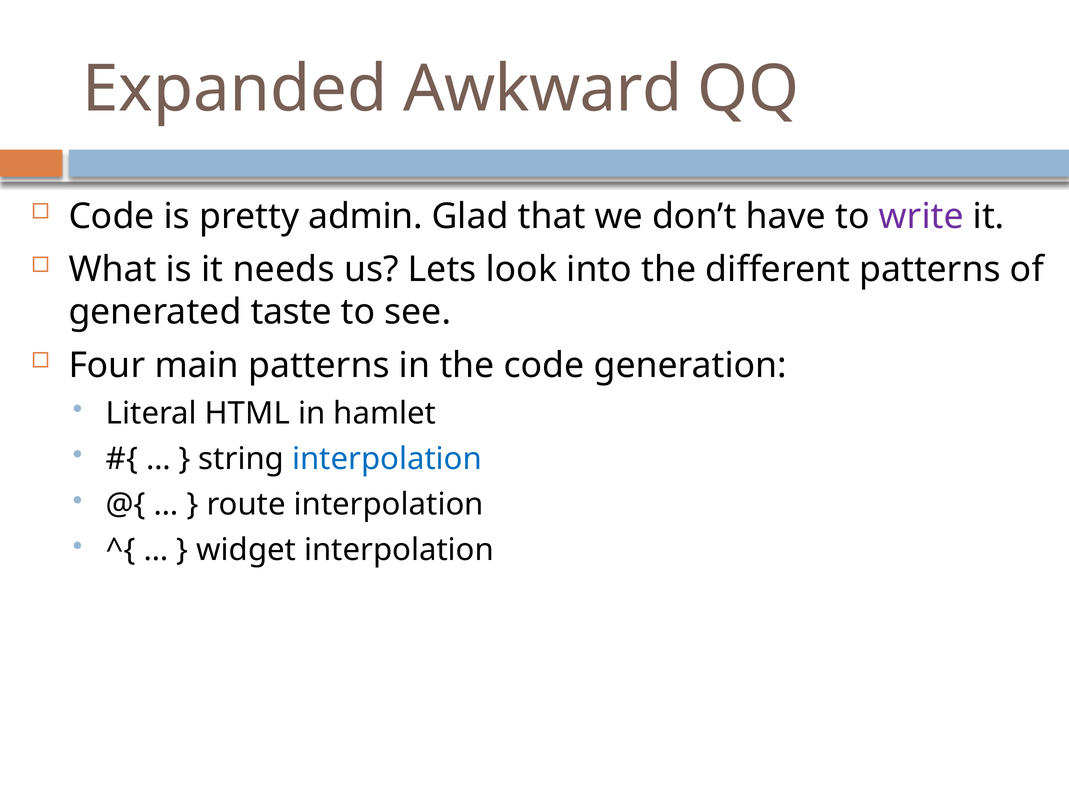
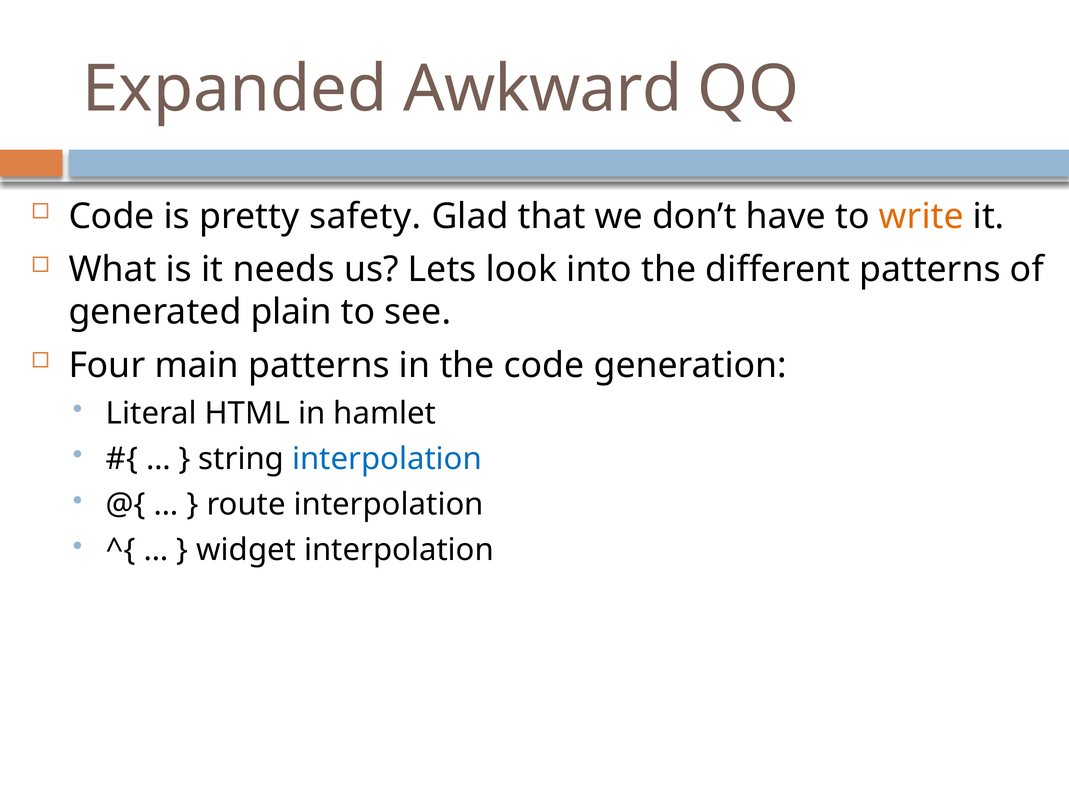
admin: admin -> safety
write colour: purple -> orange
taste: taste -> plain
